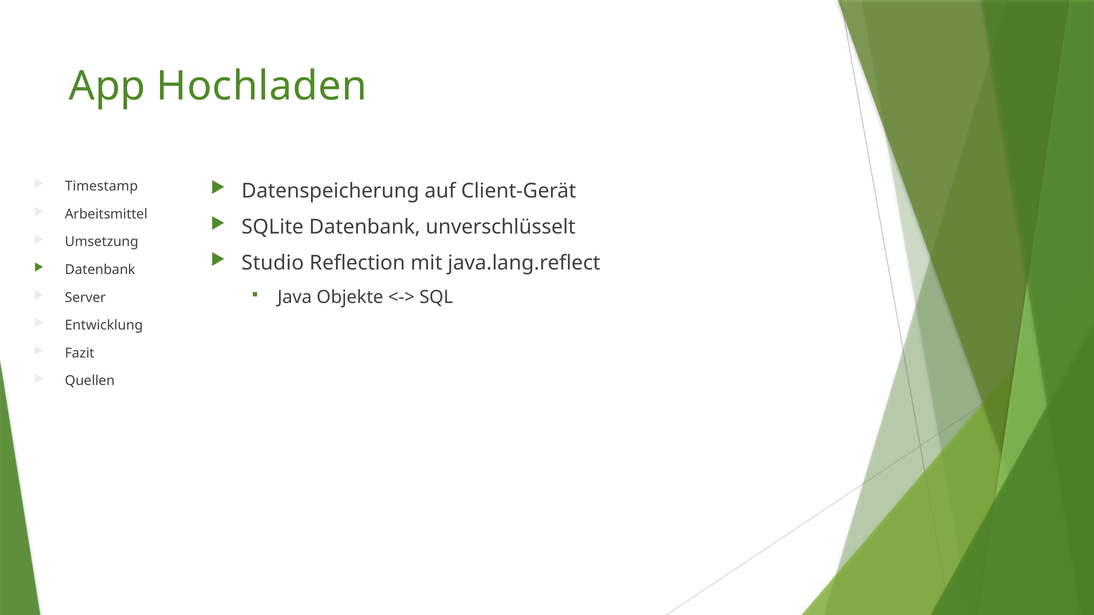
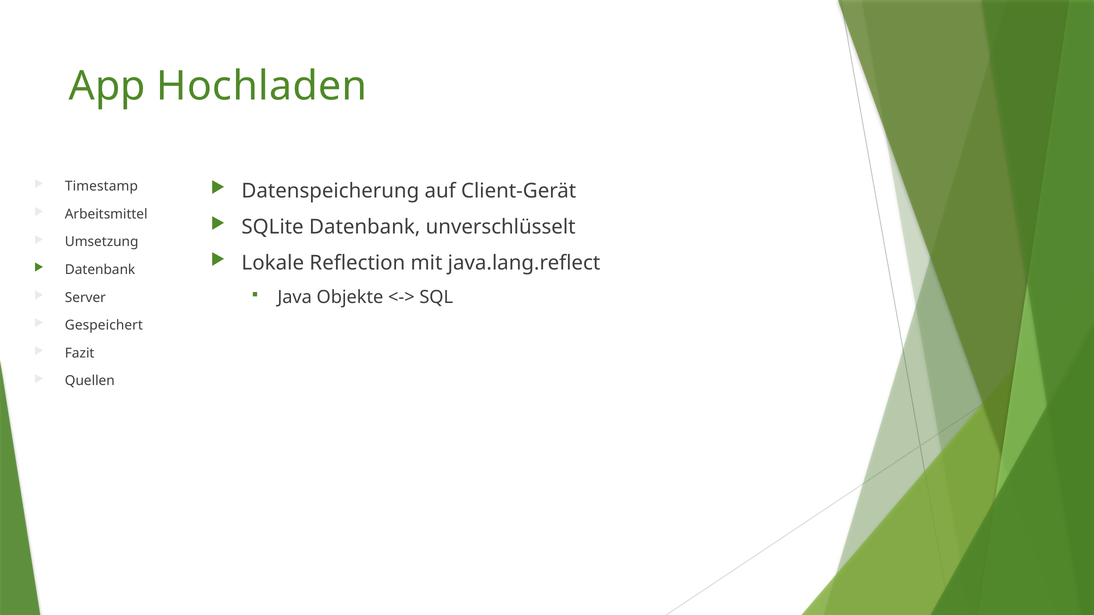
Studio: Studio -> Lokale
Entwicklung: Entwicklung -> Gespeichert
